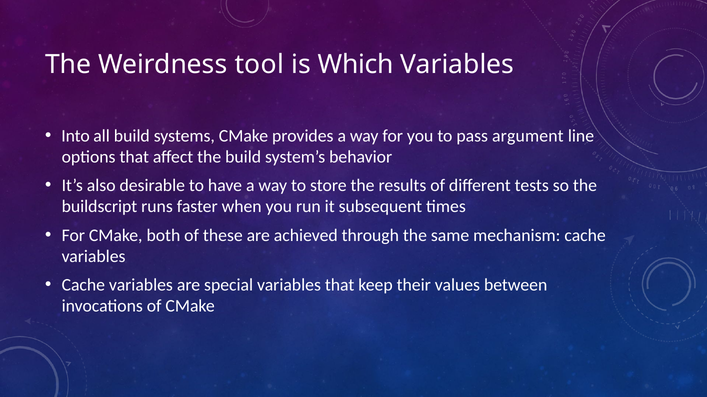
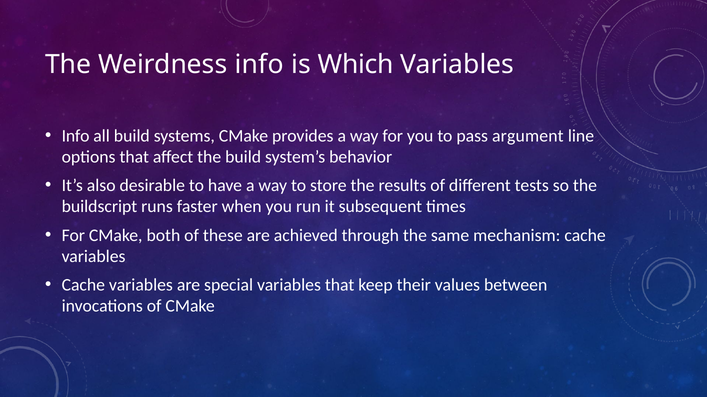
Weirdness tool: tool -> info
Into at (76, 136): Into -> Info
